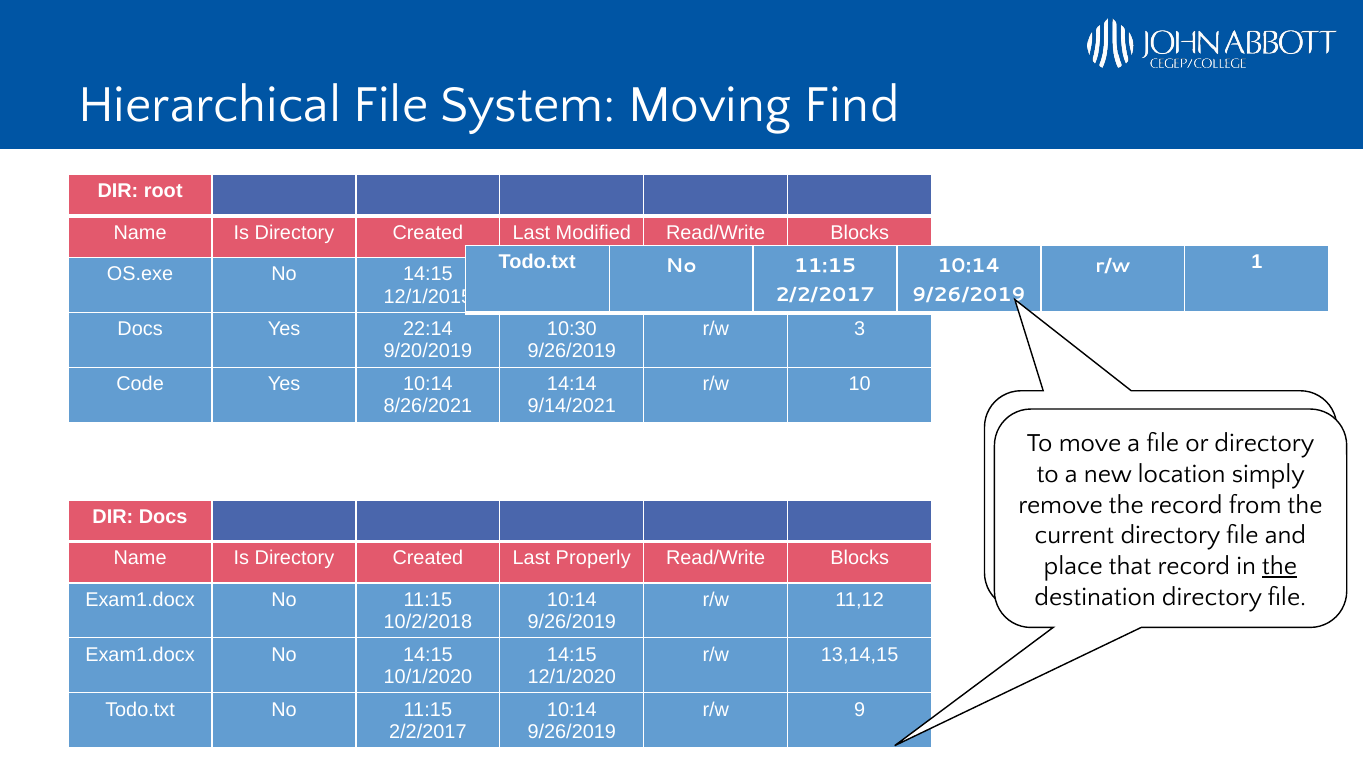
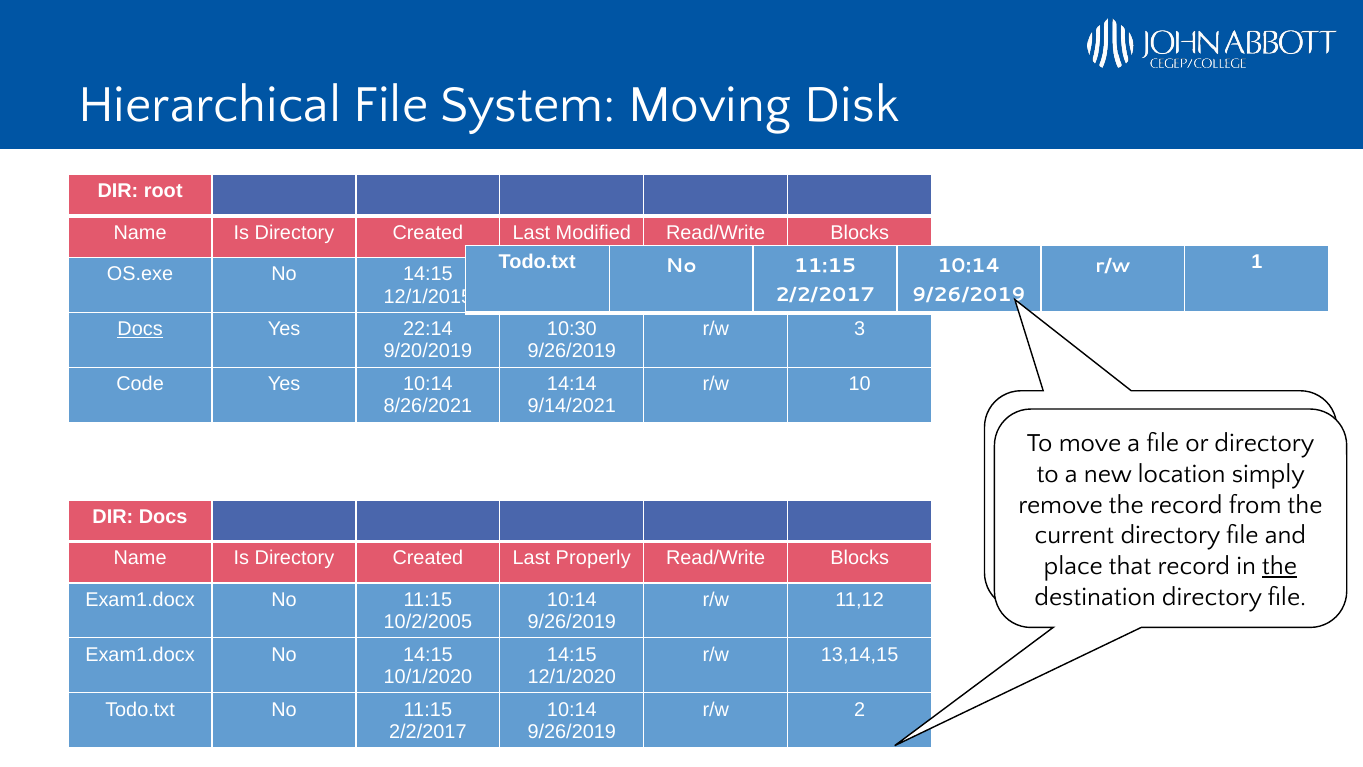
Find: Find -> Disk
Docs at (140, 329) underline: none -> present
10/2/2018: 10/2/2018 -> 10/2/2005
r/w 9: 9 -> 2
